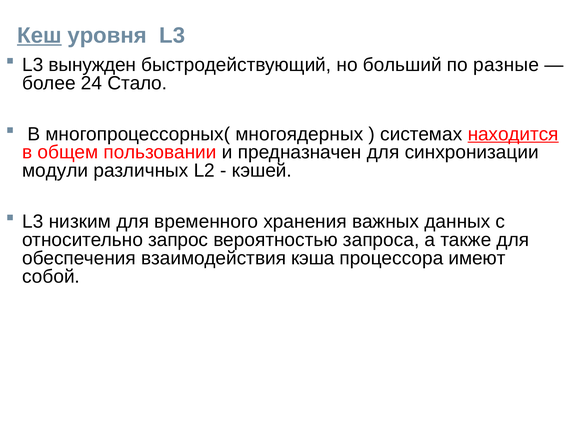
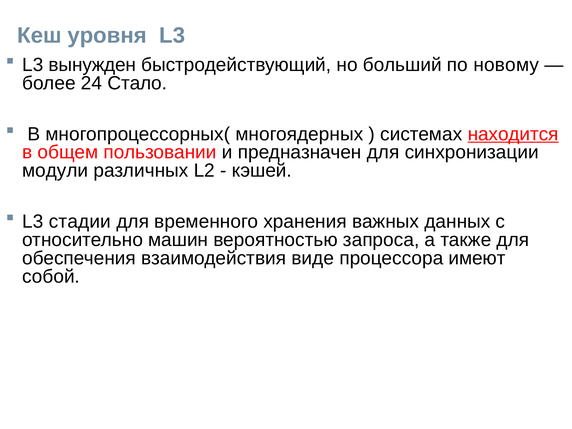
Кеш underline: present -> none
разные: разные -> новому
низким: низким -> стадии
запрос: запрос -> машин
кэша: кэша -> виде
